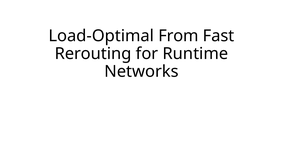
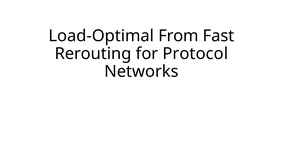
Runtime: Runtime -> Protocol
